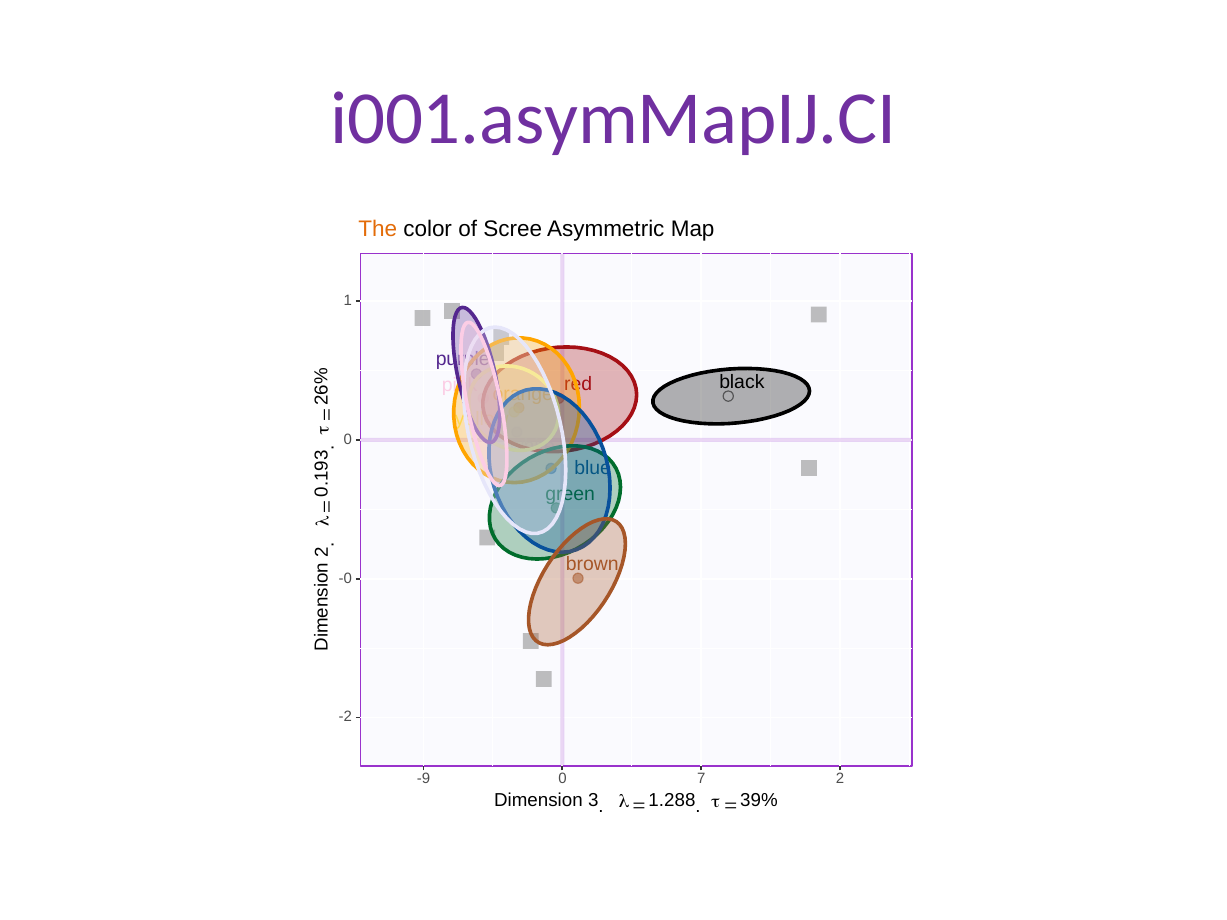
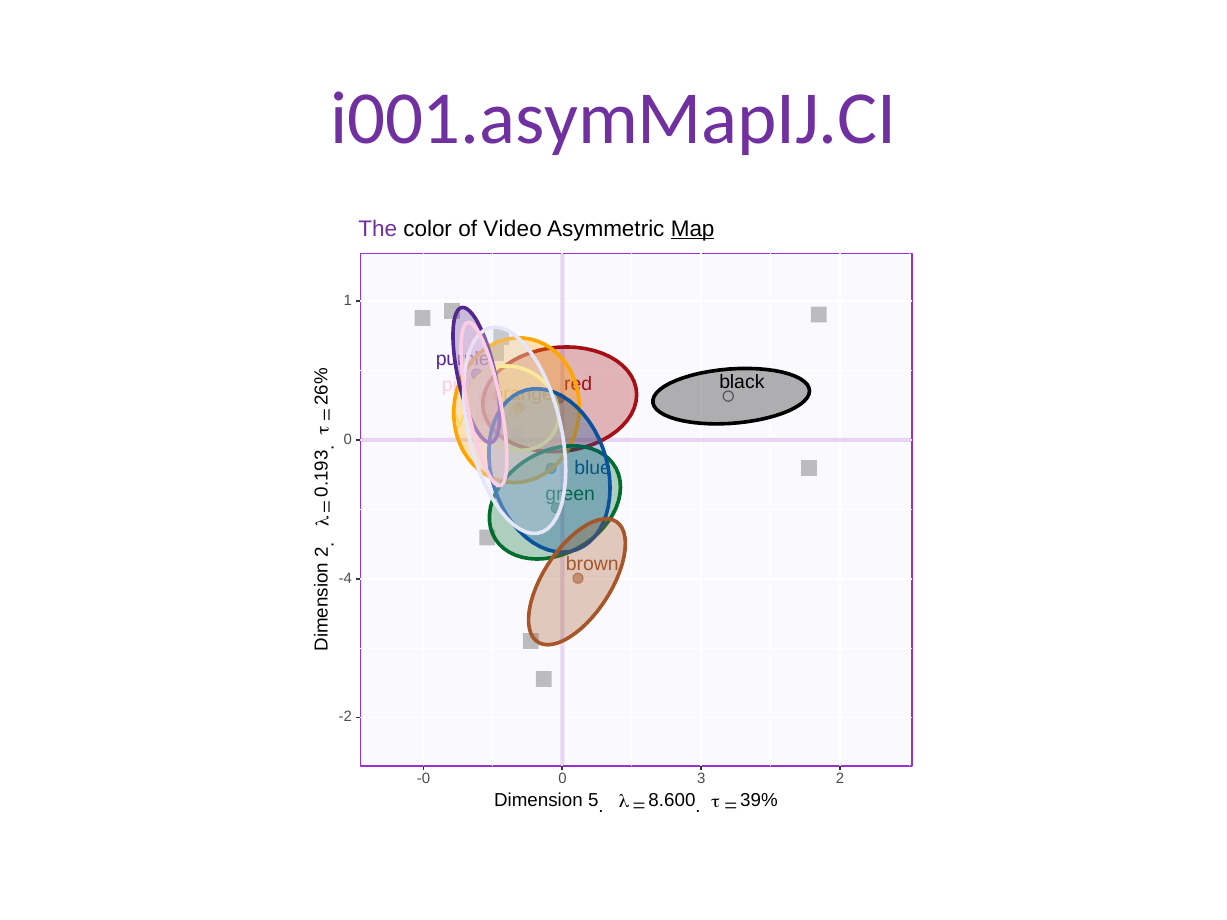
The colour: orange -> purple
Scree: Scree -> Video
Map underline: none -> present
-0: -0 -> -4
-9: -9 -> -0
0 7: 7 -> 3
Dimension 3: 3 -> 5
1.288: 1.288 -> 8.600
